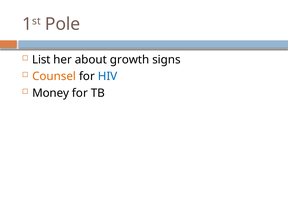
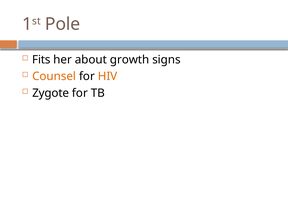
List: List -> Fits
HIV colour: blue -> orange
Money: Money -> Zygote
